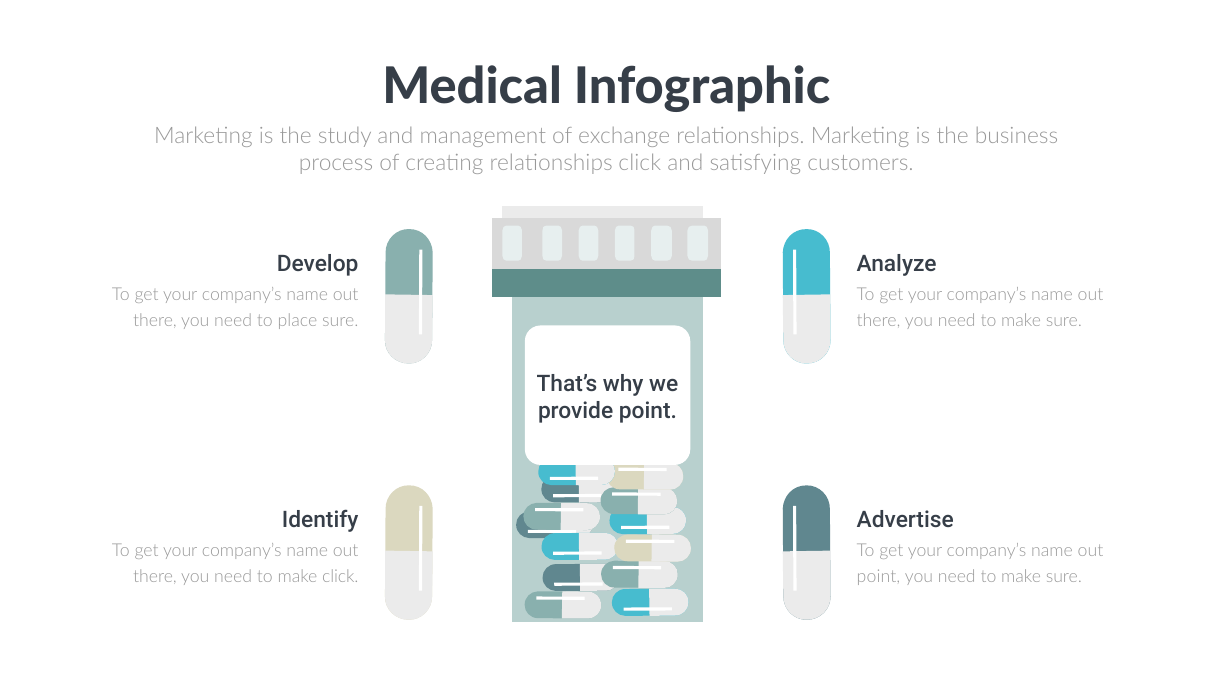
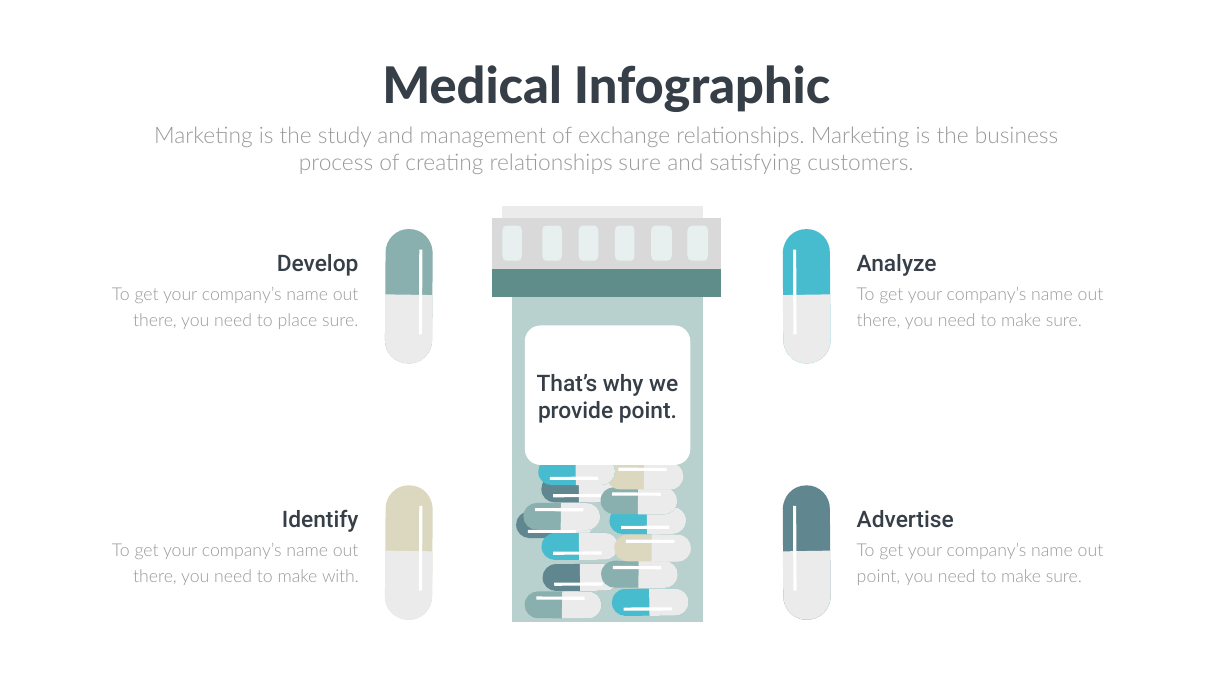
relationships click: click -> sure
make click: click -> with
